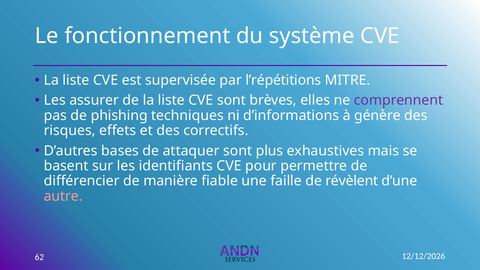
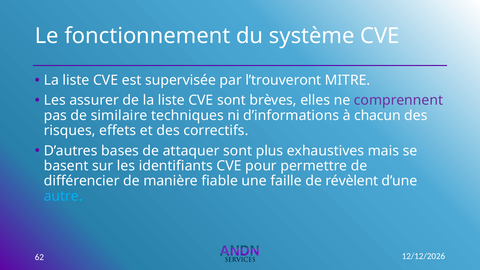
l’répétitions: l’répétitions -> l’trouveront
phishing: phishing -> similaire
génère: génère -> chacun
autre colour: pink -> light blue
